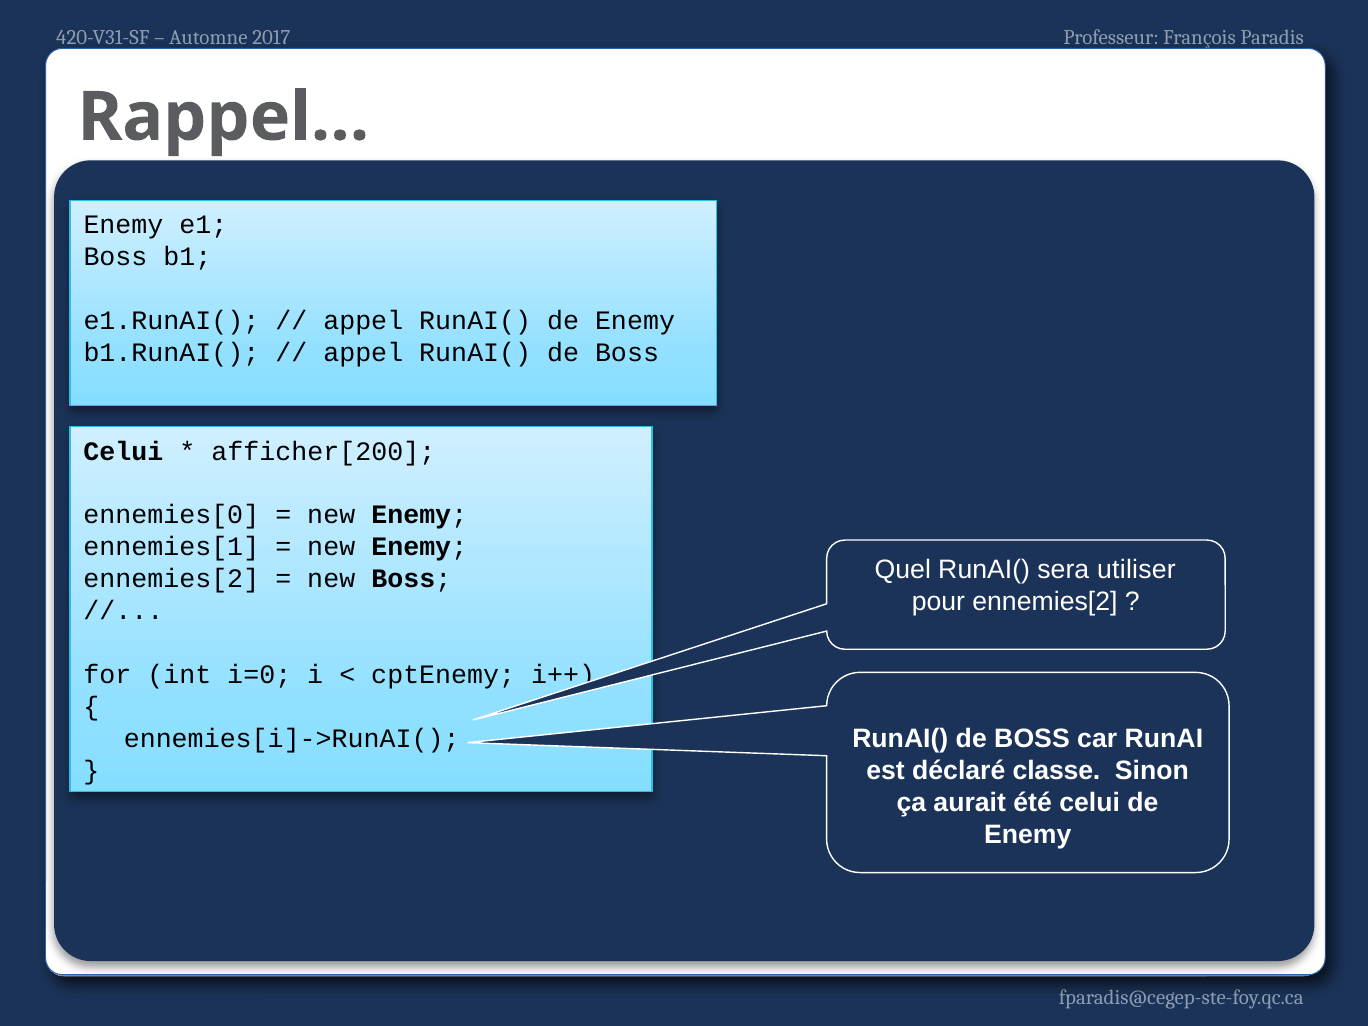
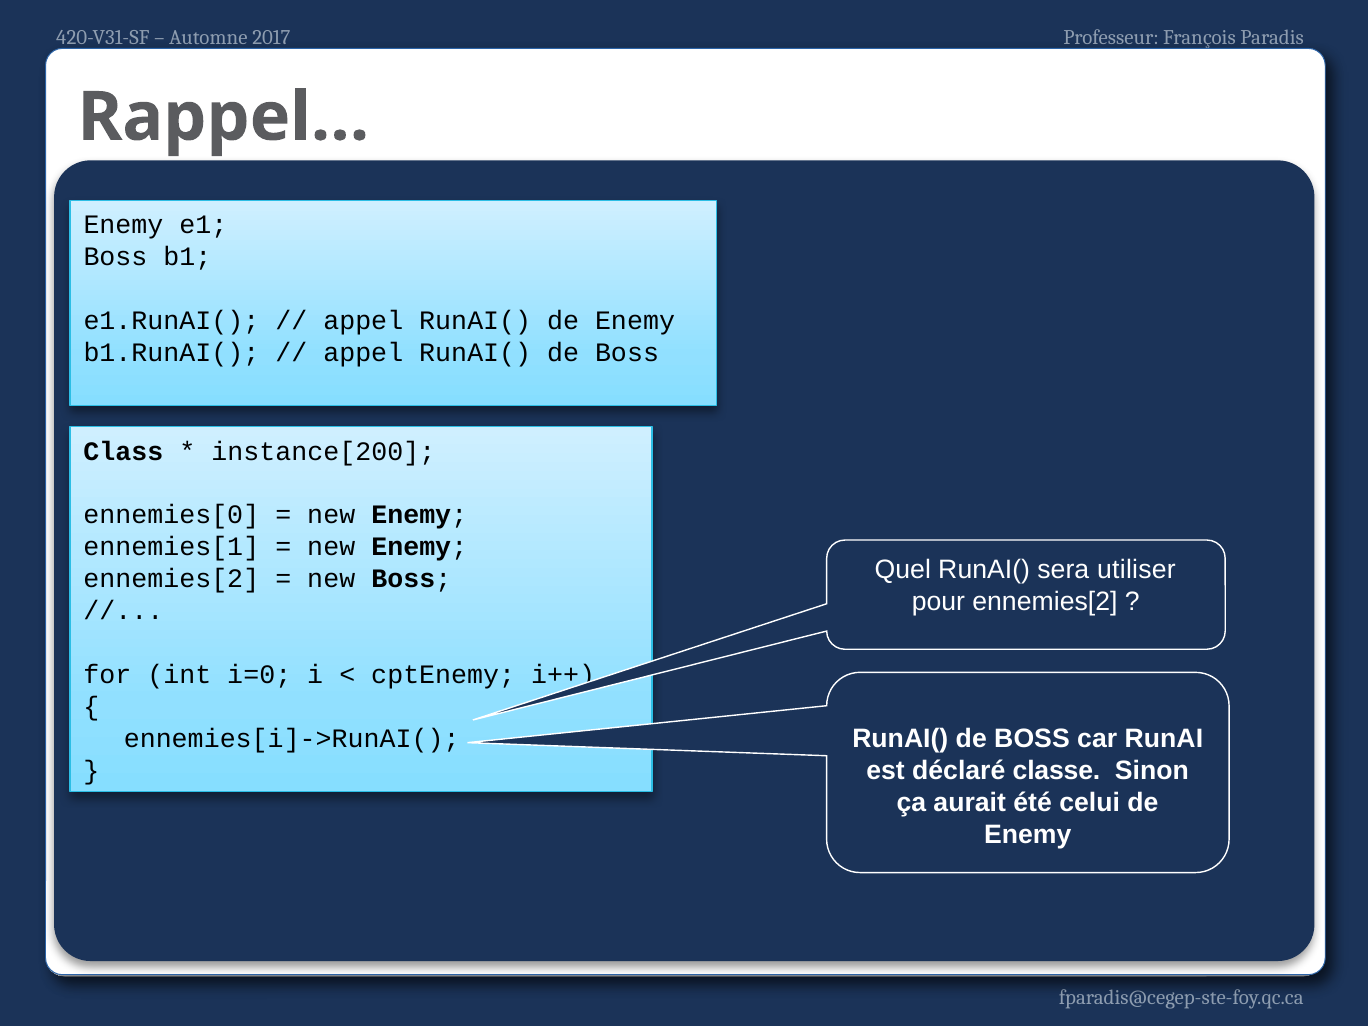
Celui at (123, 451): Celui -> Class
afficher[200: afficher[200 -> instance[200
